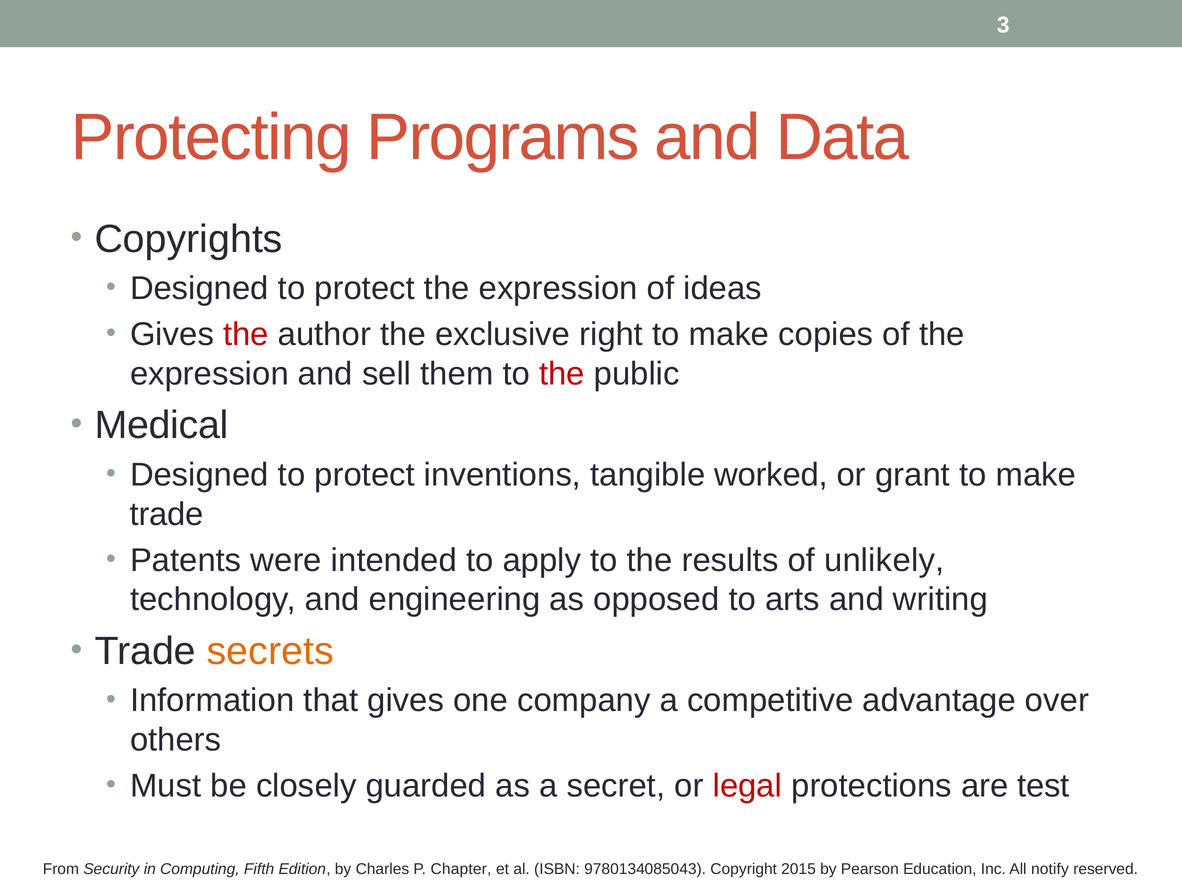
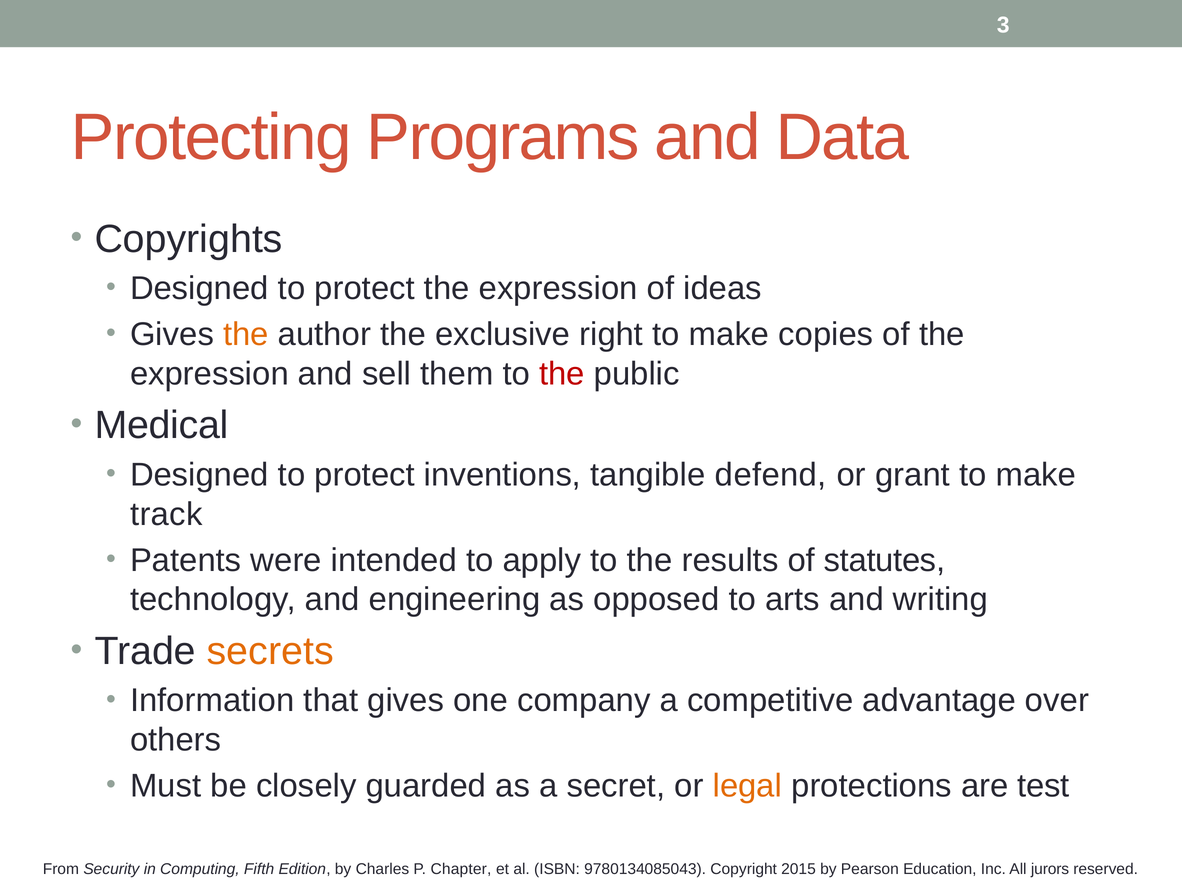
the at (246, 335) colour: red -> orange
worked: worked -> defend
trade at (167, 515): trade -> track
unlikely: unlikely -> statutes
legal colour: red -> orange
notify: notify -> jurors
